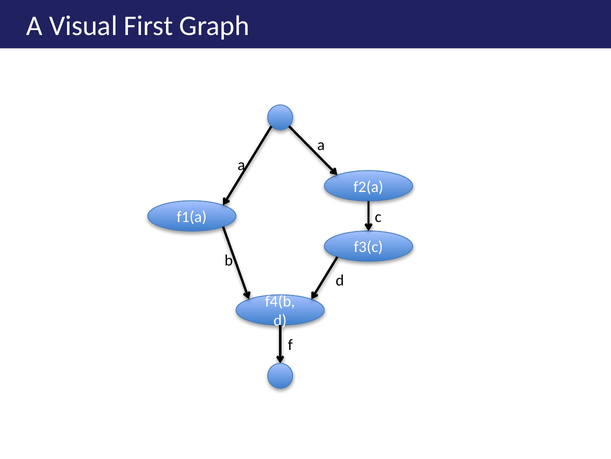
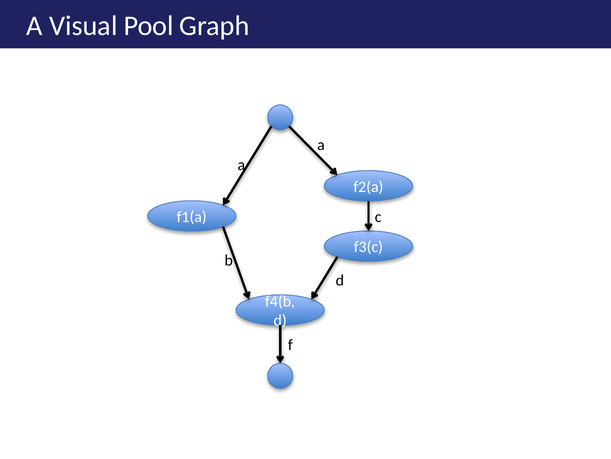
First: First -> Pool
